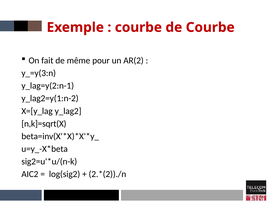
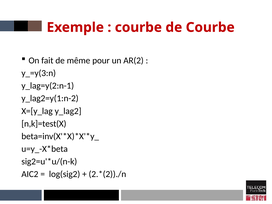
n,k]=sqrt(X: n,k]=sqrt(X -> n,k]=test(X
